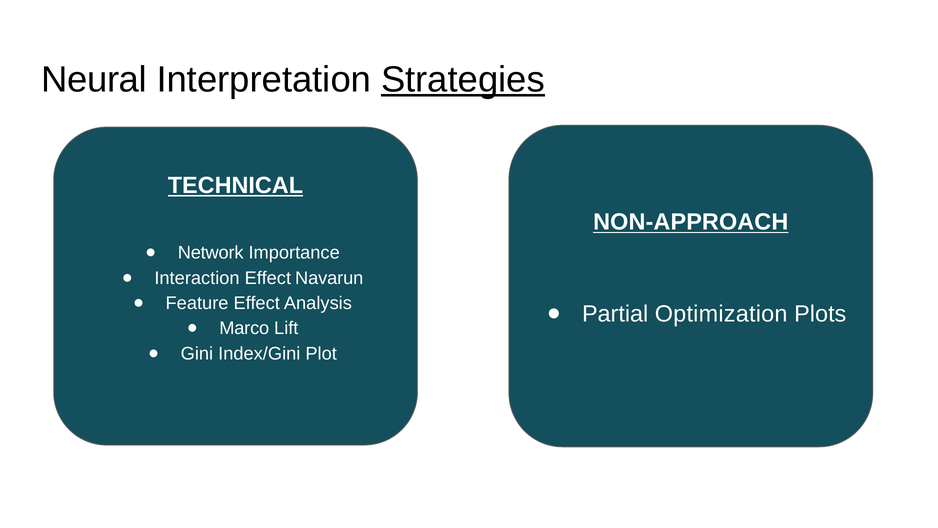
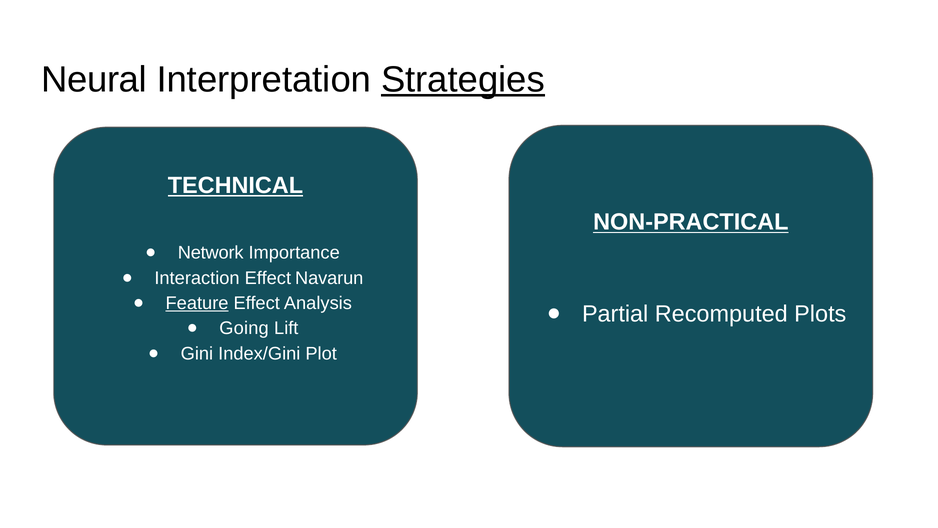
NON-APPROACH: NON-APPROACH -> NON-PRACTICAL
Feature underline: none -> present
Optimization: Optimization -> Recomputed
Marco: Marco -> Going
